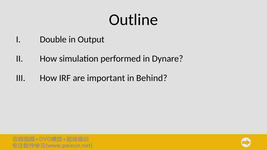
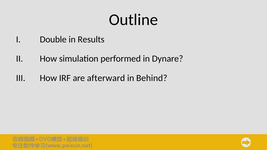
Output: Output -> Results
important: important -> afterward
